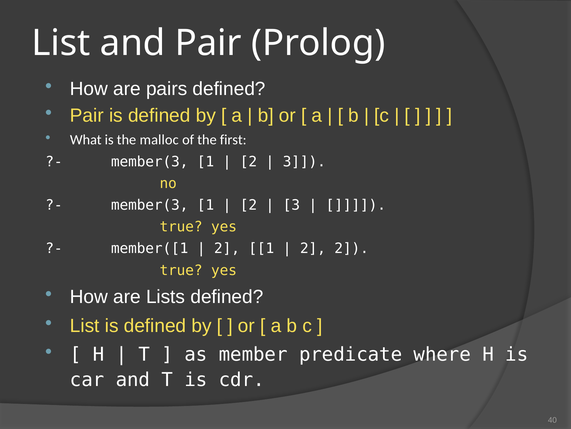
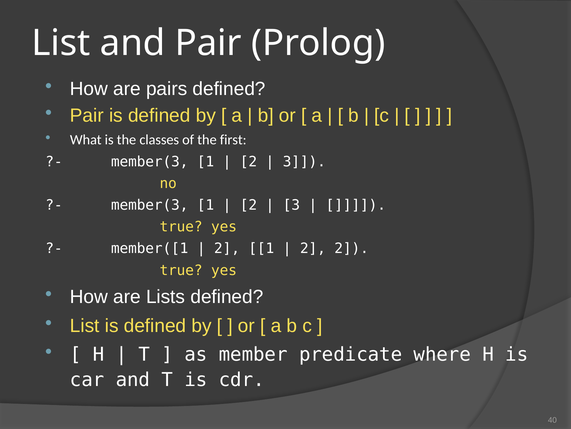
malloc: malloc -> classes
